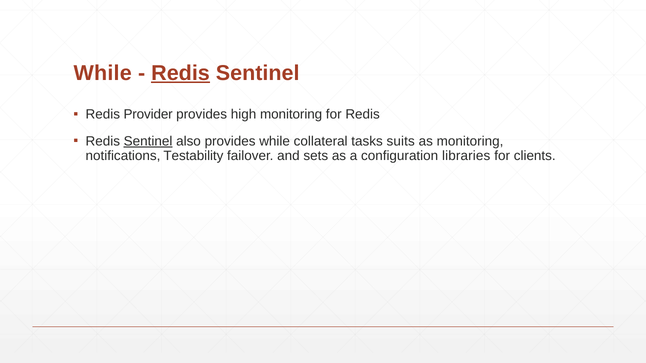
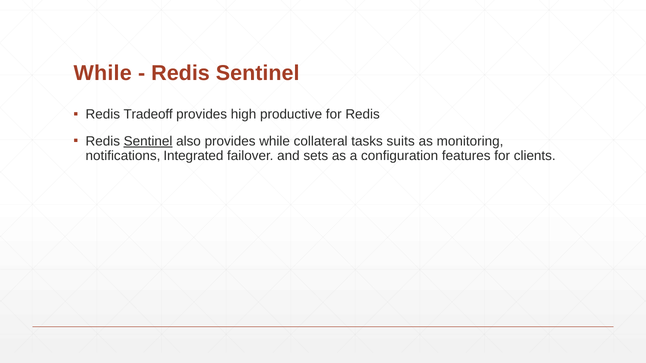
Redis at (181, 73) underline: present -> none
Provider: Provider -> Tradeoff
high monitoring: monitoring -> productive
Testability: Testability -> Integrated
libraries: libraries -> features
